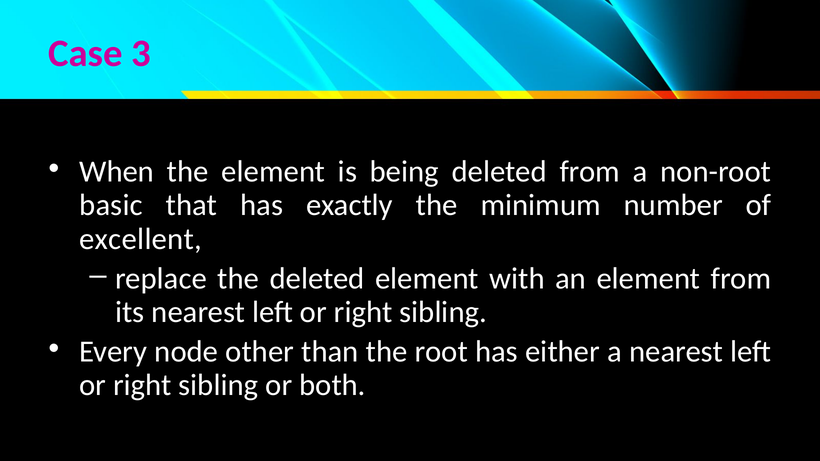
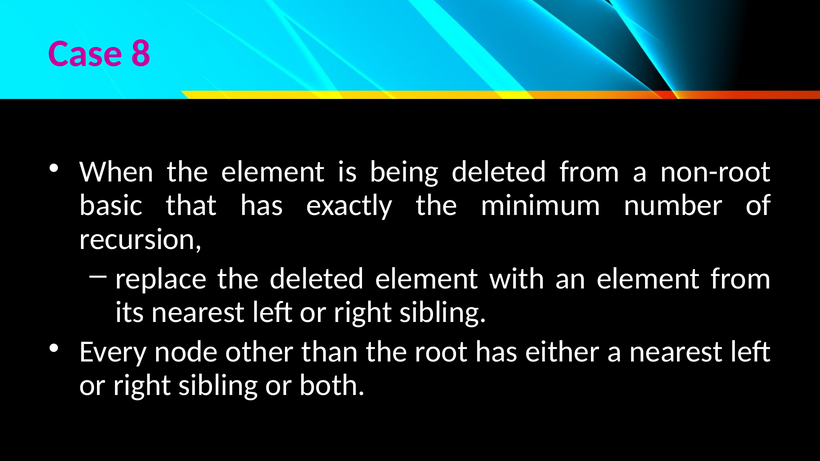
3: 3 -> 8
excellent: excellent -> recursion
